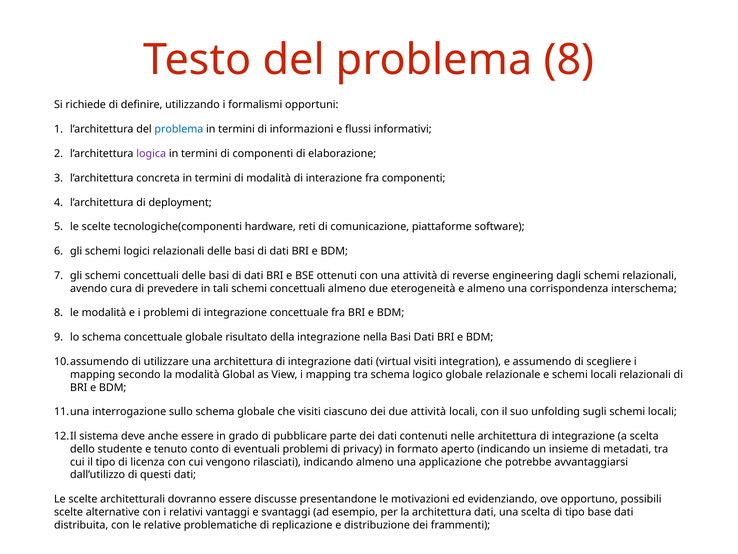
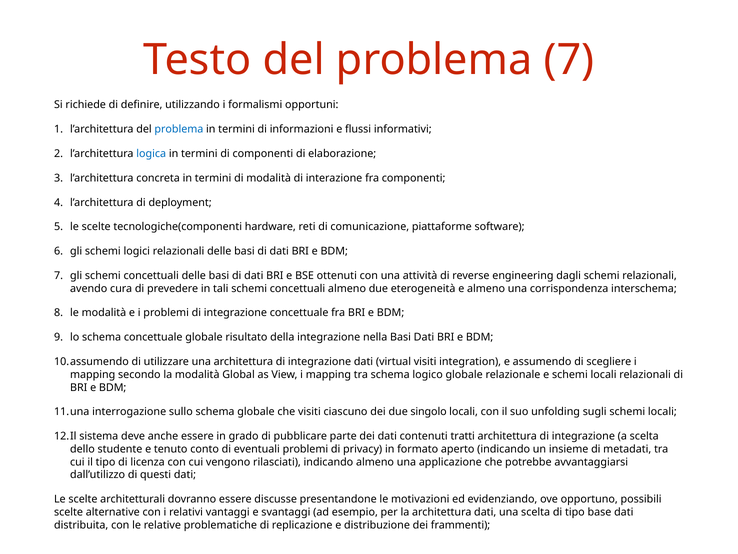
problema 8: 8 -> 7
logica colour: purple -> blue
due attività: attività -> singolo
nelle: nelle -> tratti
